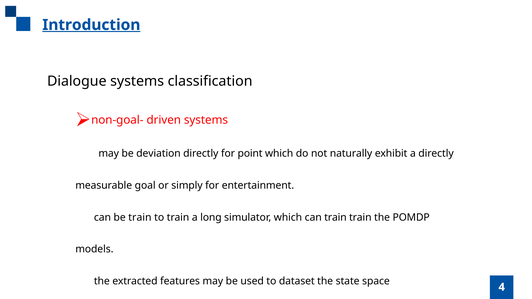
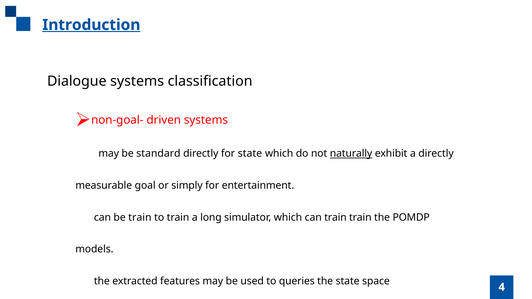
deviation: deviation -> standard
for point: point -> state
naturally underline: none -> present
dataset: dataset -> queries
